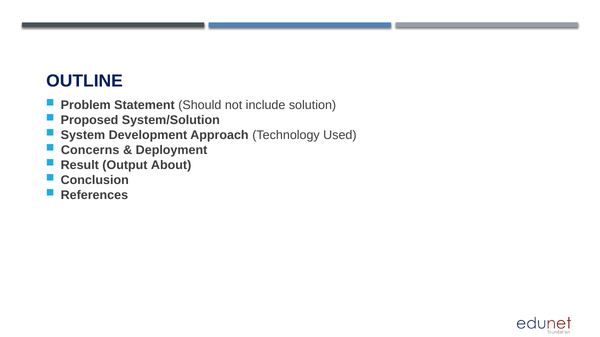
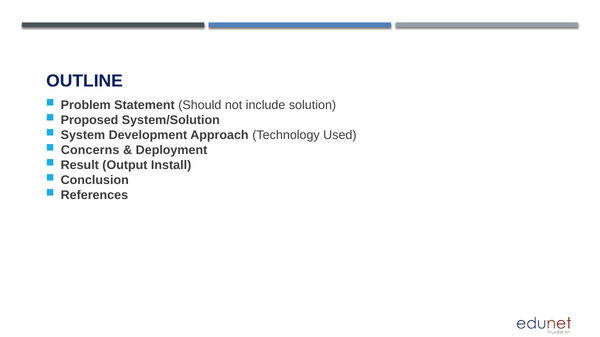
About: About -> Install
